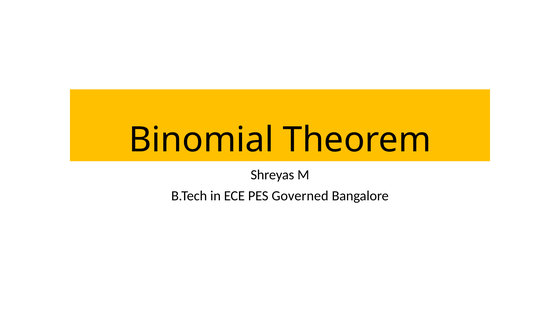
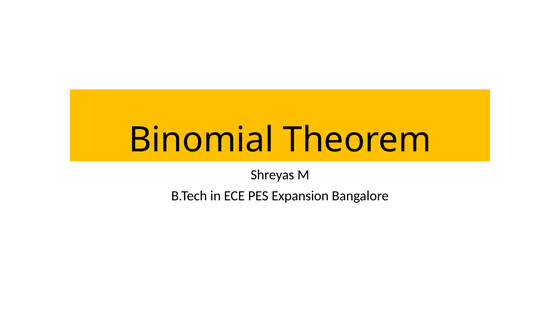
Governed: Governed -> Expansion
